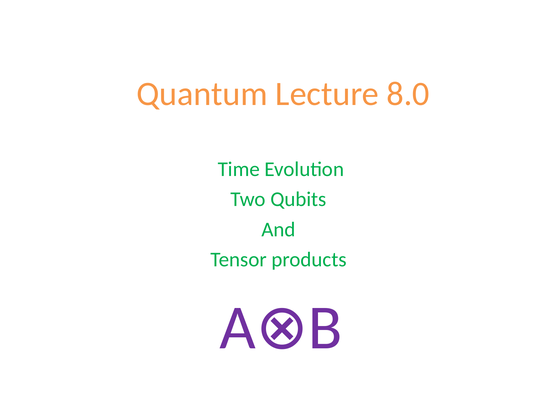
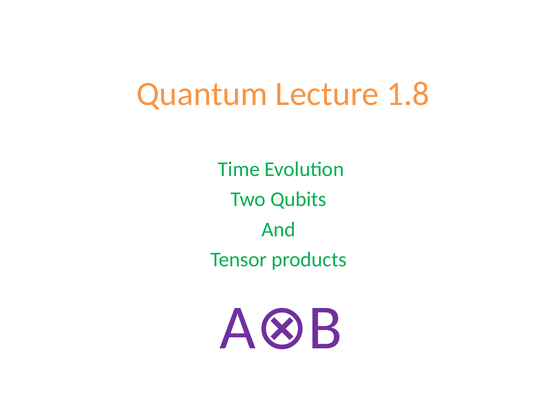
8.0: 8.0 -> 1.8
